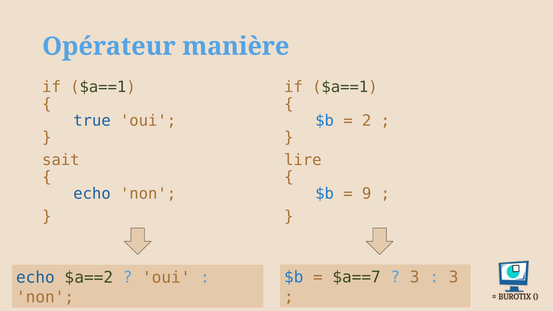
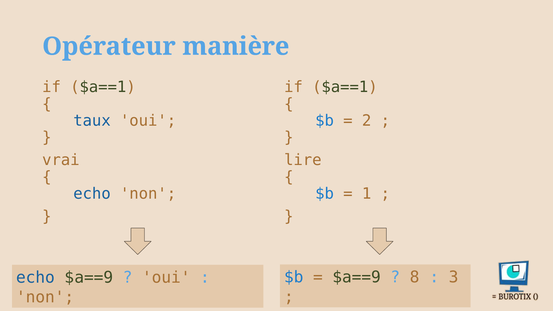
true: true -> taux
sait: sait -> vrai
9: 9 -> 1
$a==7 at (357, 277): $a==7 -> $a==9
3 at (415, 277): 3 -> 8
echo $a==2: $a==2 -> $a==9
